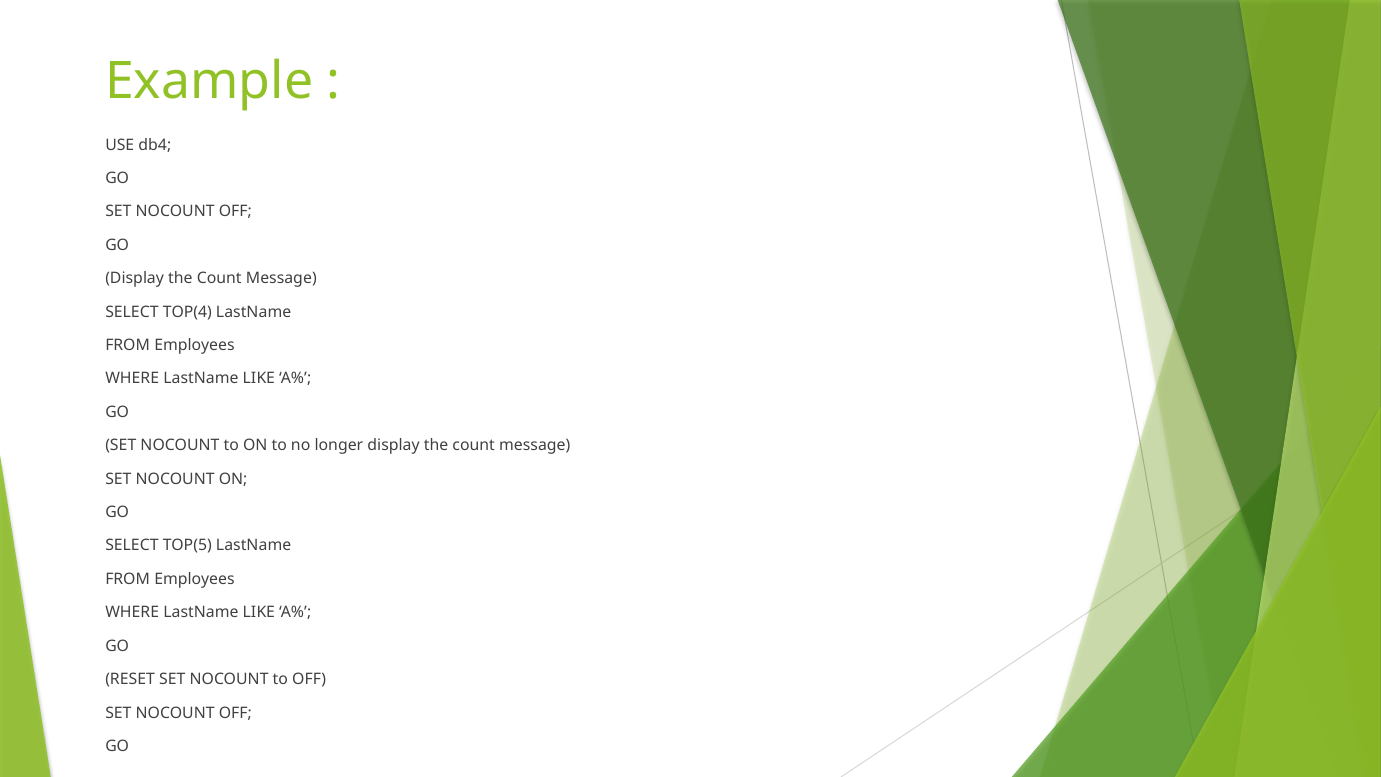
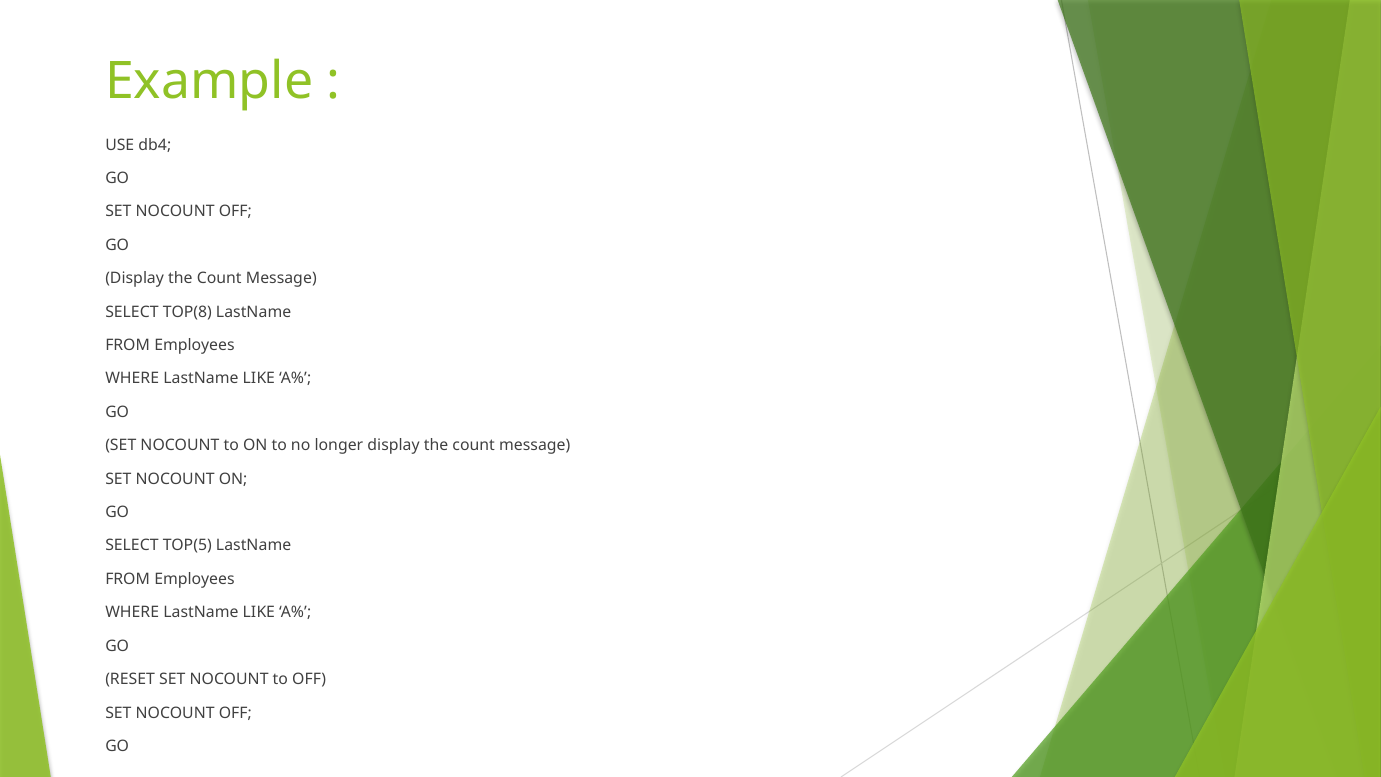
TOP(4: TOP(4 -> TOP(8
